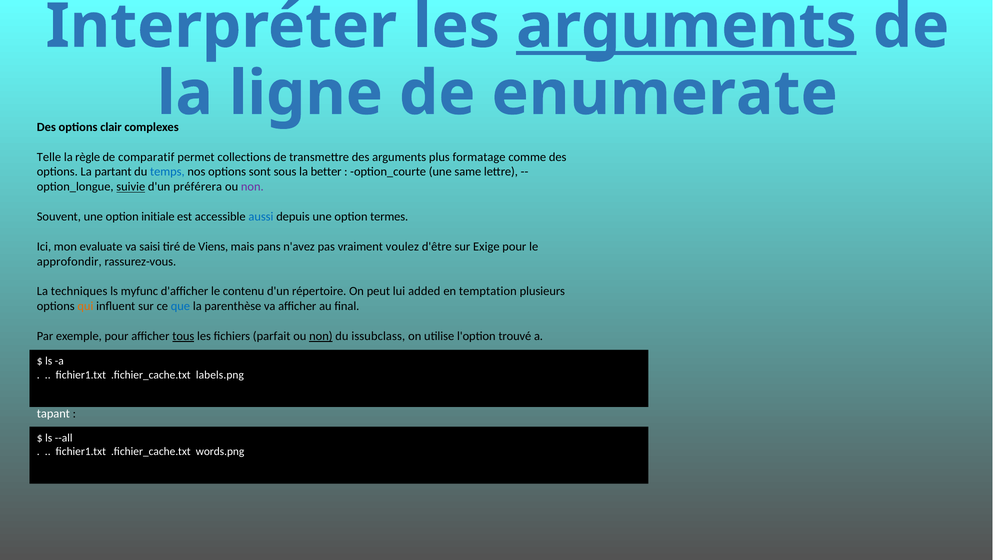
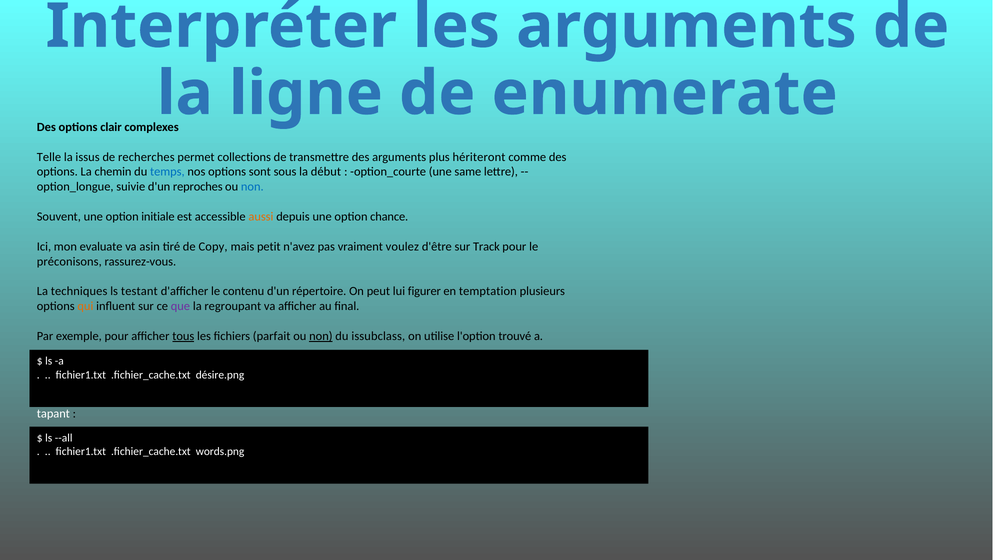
arguments at (686, 26) underline: present -> none
règle: règle -> issus
comparatif: comparatif -> recherches
formatage: formatage -> hériteront
partant: partant -> chemin
better: better -> début
suivie underline: present -> none
préférera: préférera -> reproches
non at (252, 187) colour: purple -> blue
aussi colour: blue -> orange
termes: termes -> chance
saisi: saisi -> asin
Viens: Viens -> Copy
pans: pans -> petit
Exige: Exige -> Track
approfondir: approfondir -> préconisons
myfunc: myfunc -> testant
added: added -> figurer
que colour: blue -> purple
parenthèse: parenthèse -> regroupant
labels.png: labels.png -> désire.png
